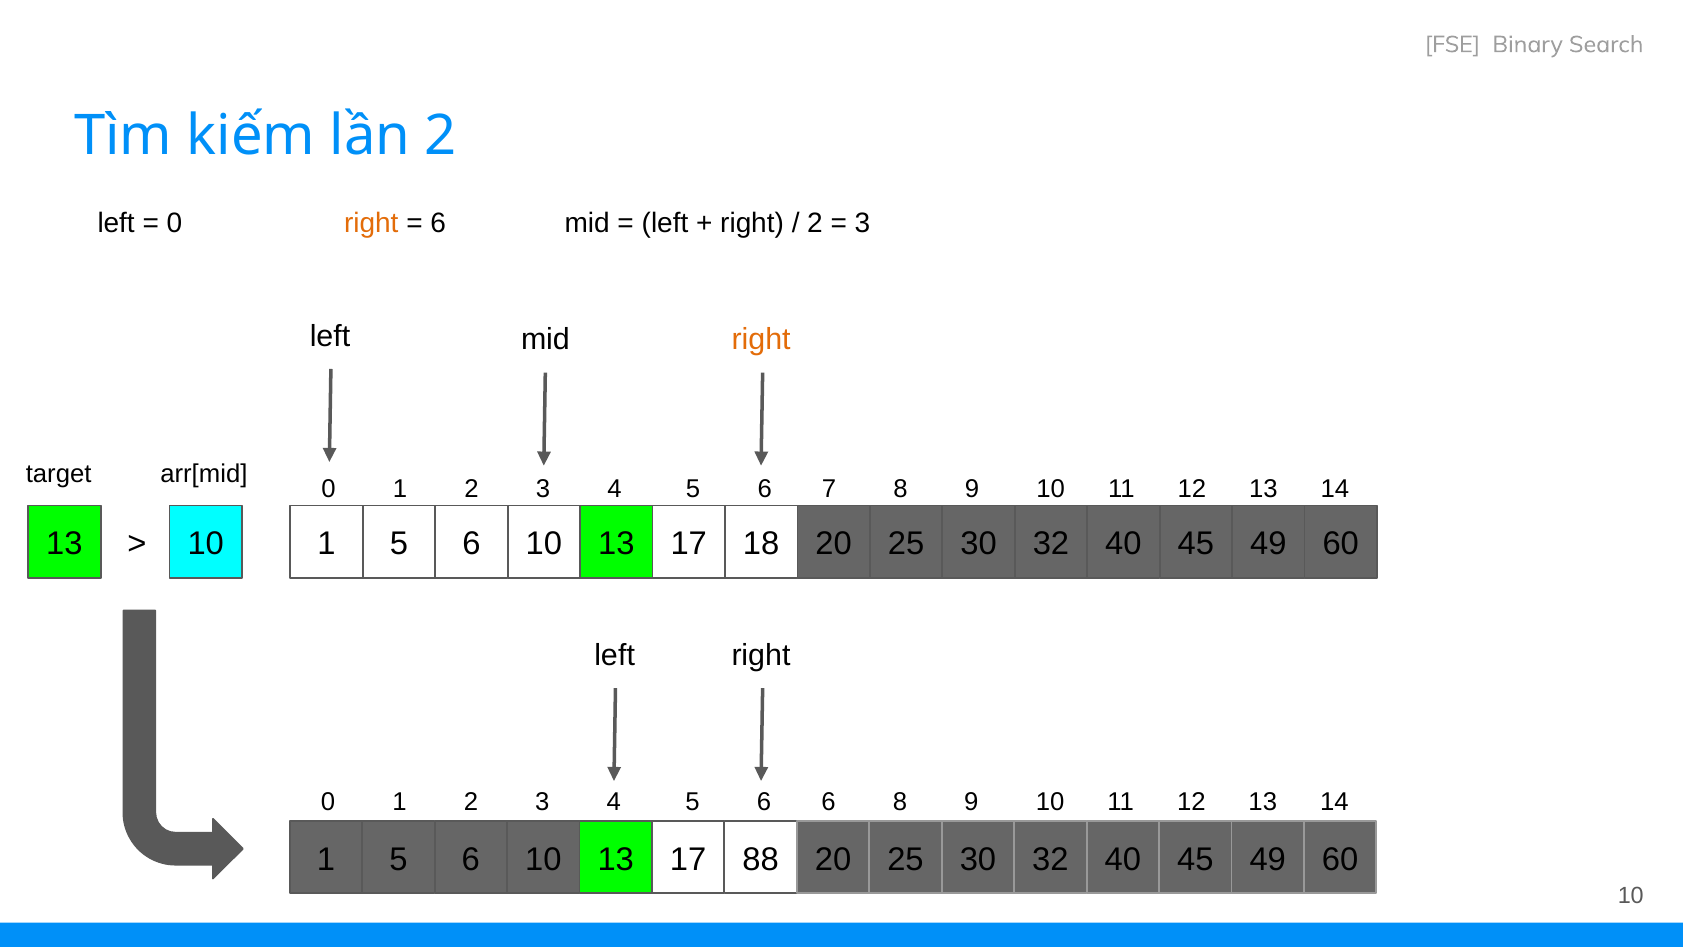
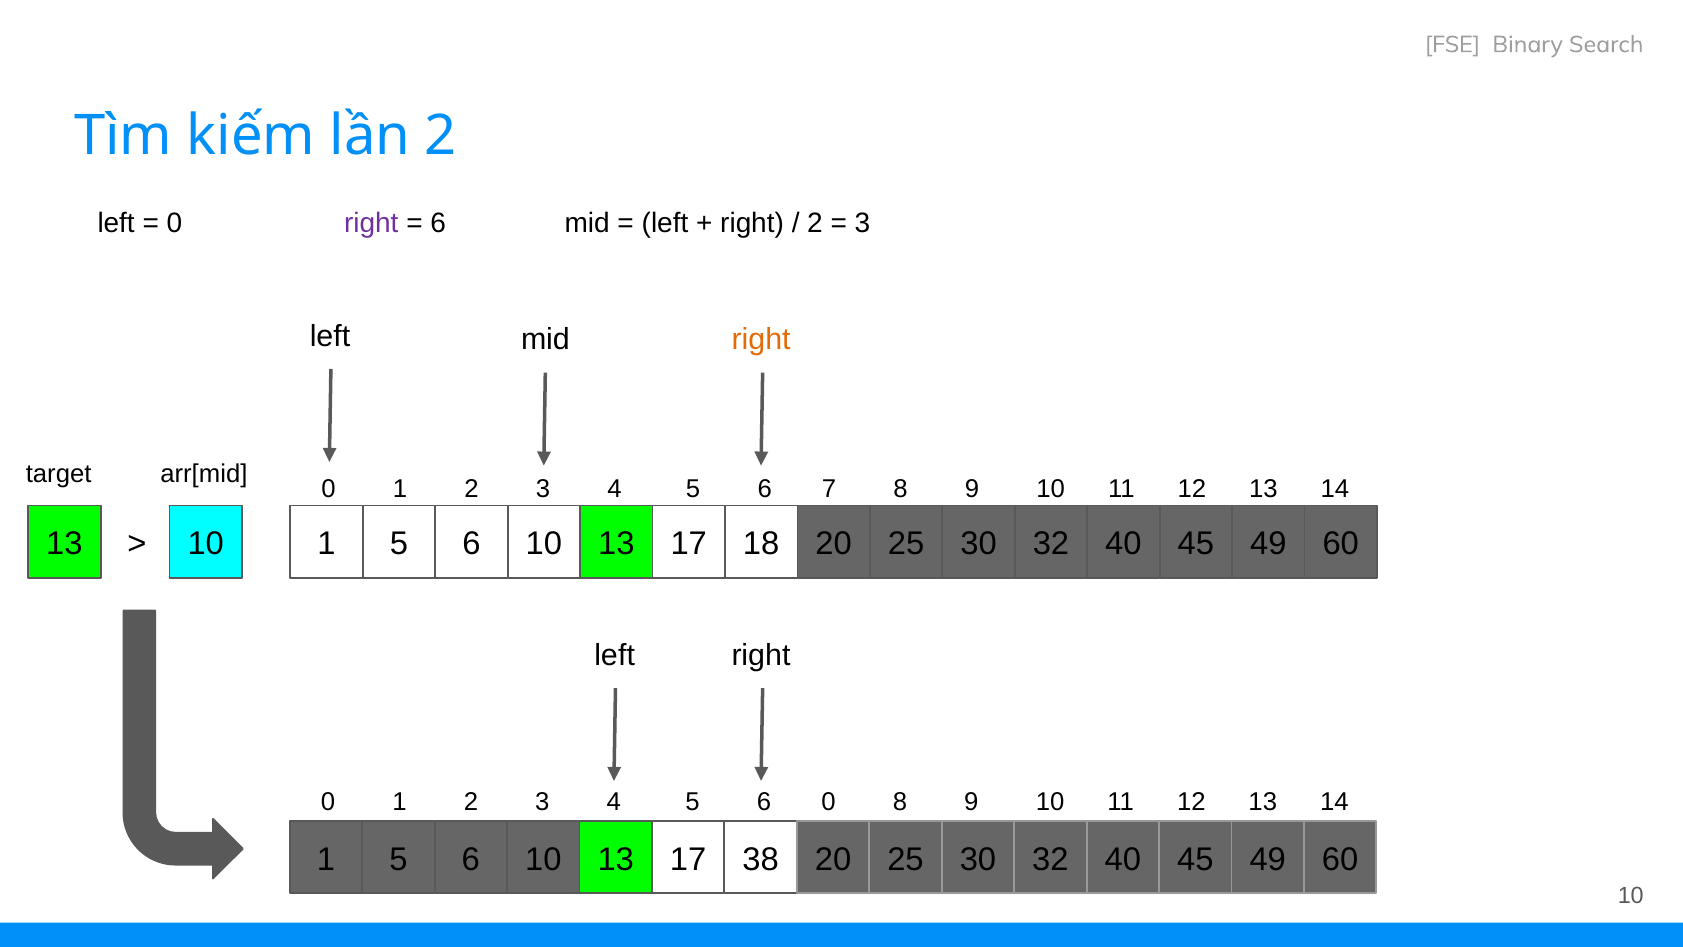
right at (371, 223) colour: orange -> purple
6 6: 6 -> 0
88: 88 -> 38
